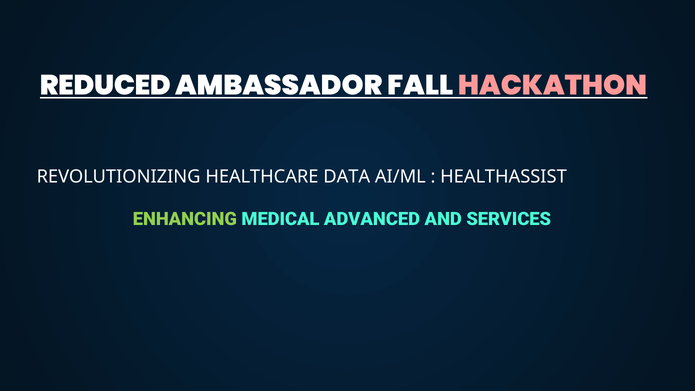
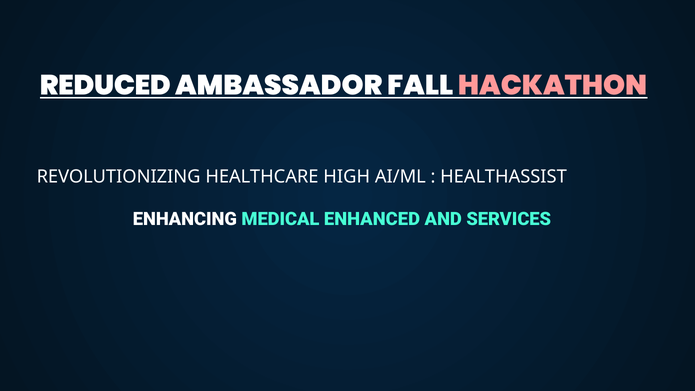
DATA: DATA -> HIGH
ENHANCING colour: light green -> white
ADVANCED: ADVANCED -> ENHANCED
